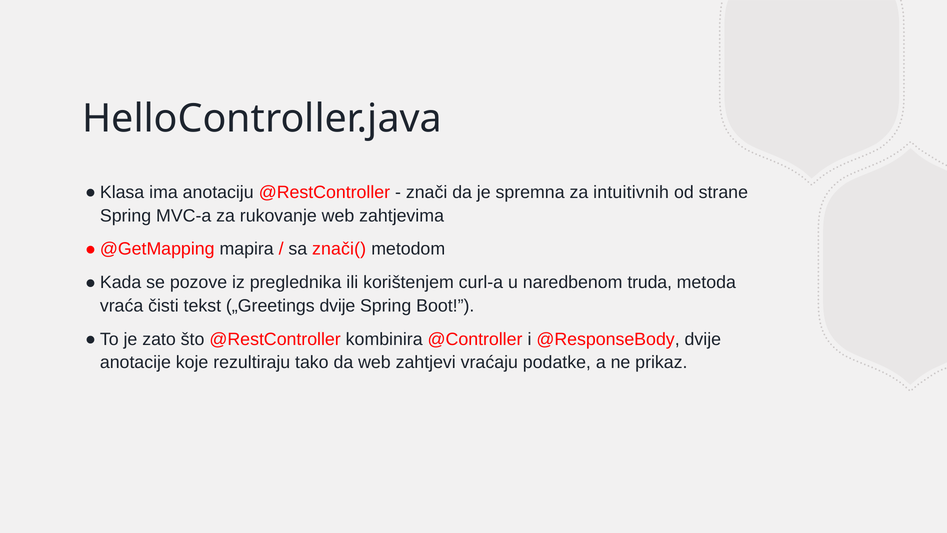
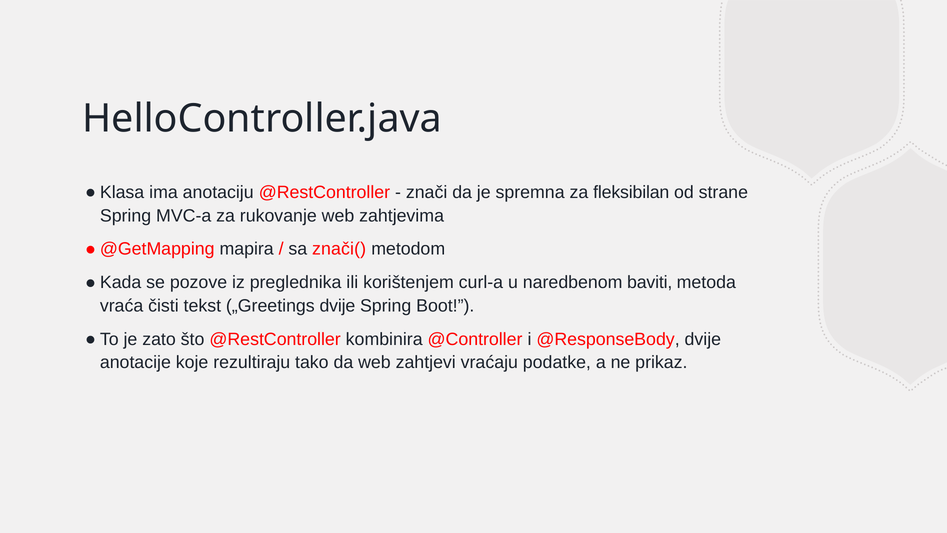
intuitivnih: intuitivnih -> fleksibilan
truda: truda -> baviti
